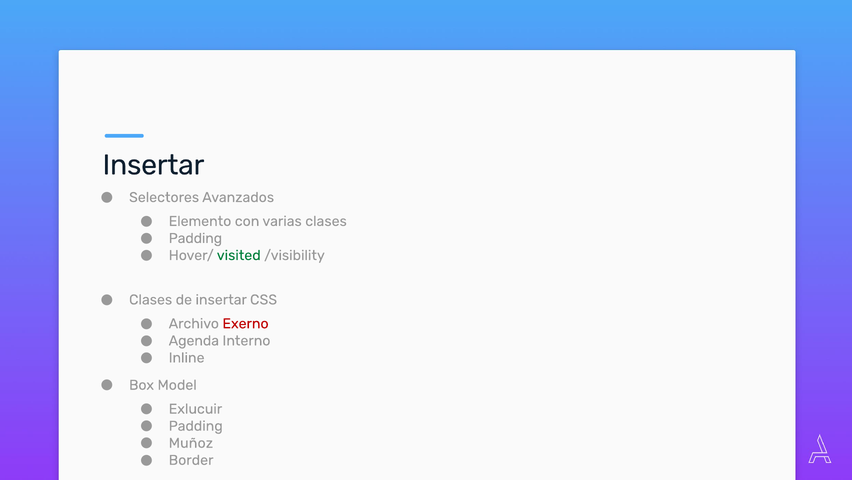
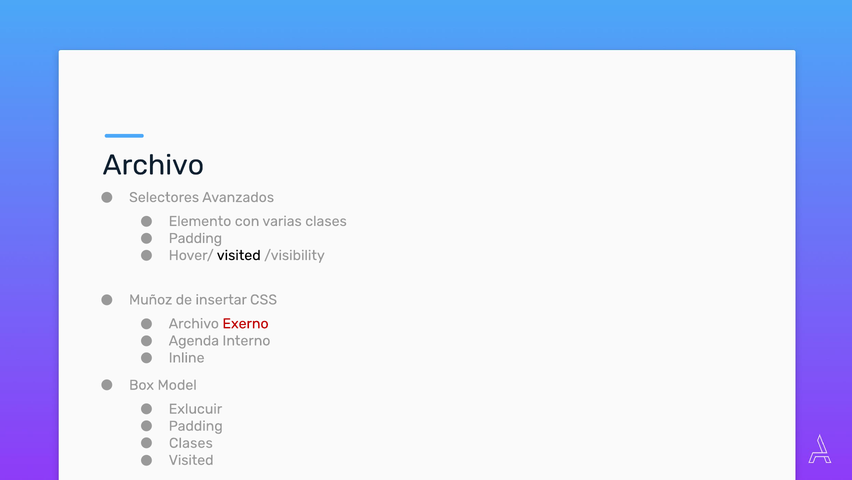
Insertar at (153, 165): Insertar -> Archivo
visited at (239, 255) colour: green -> black
Clases at (151, 299): Clases -> Muñoz
Muñoz at (191, 442): Muñoz -> Clases
Border at (191, 459): Border -> Visited
